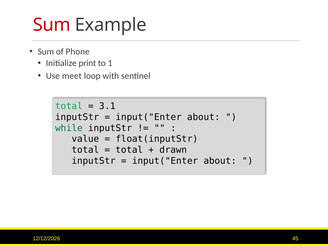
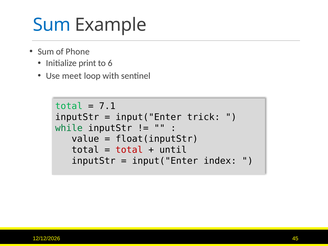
Sum at (52, 25) colour: red -> blue
1: 1 -> 6
3.1: 3.1 -> 7.1
about at (204, 117): about -> trick
total at (129, 150) colour: black -> red
drawn: drawn -> until
about at (220, 161): about -> index
